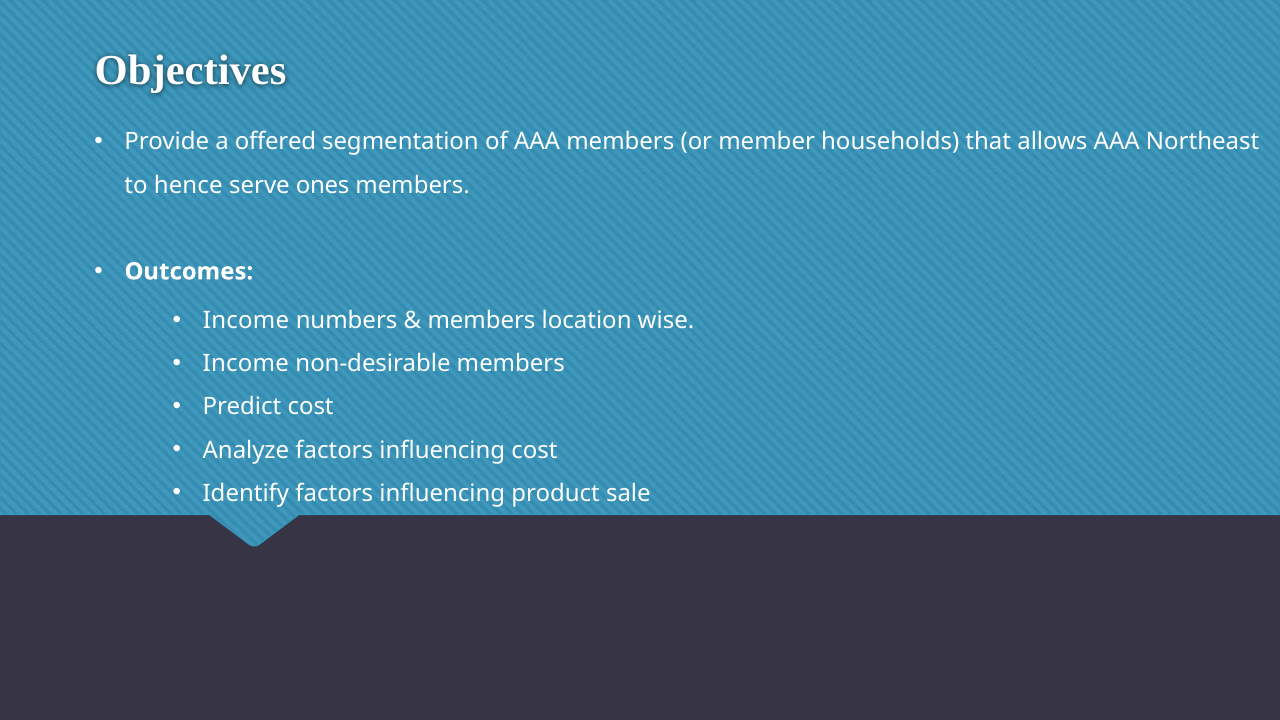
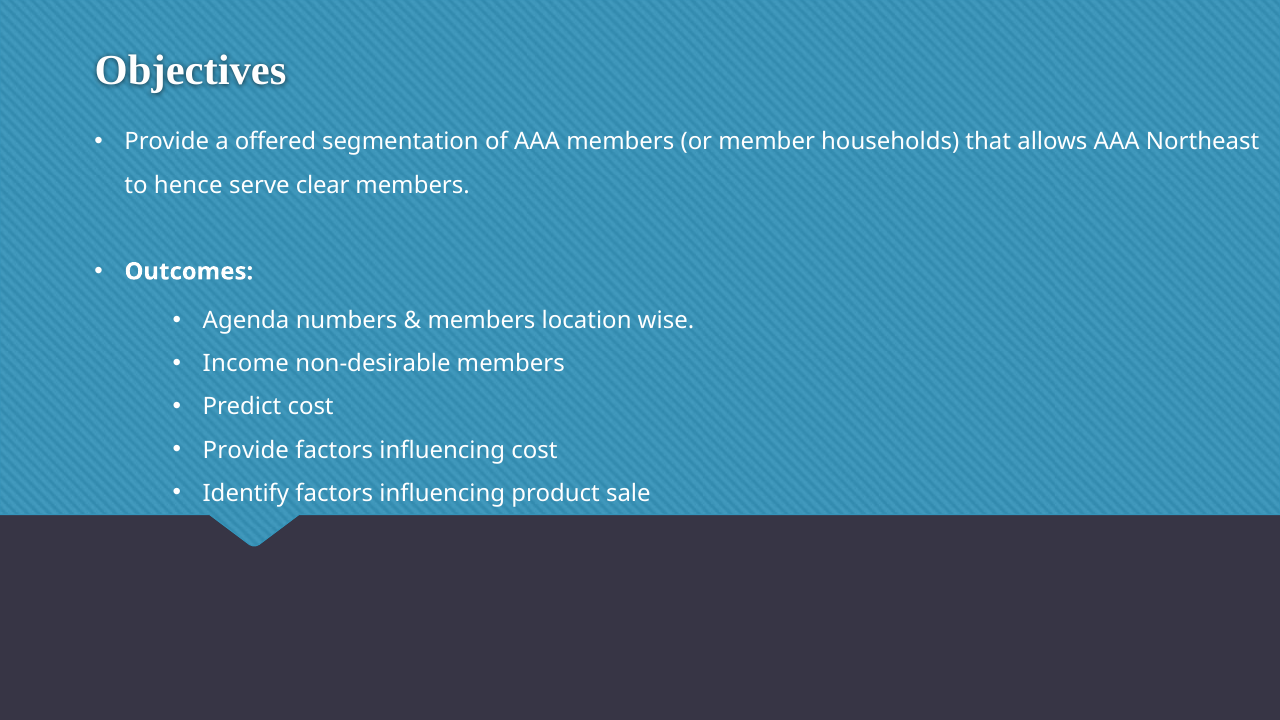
ones: ones -> clear
Income at (246, 321): Income -> Agenda
Analyze at (246, 450): Analyze -> Provide
